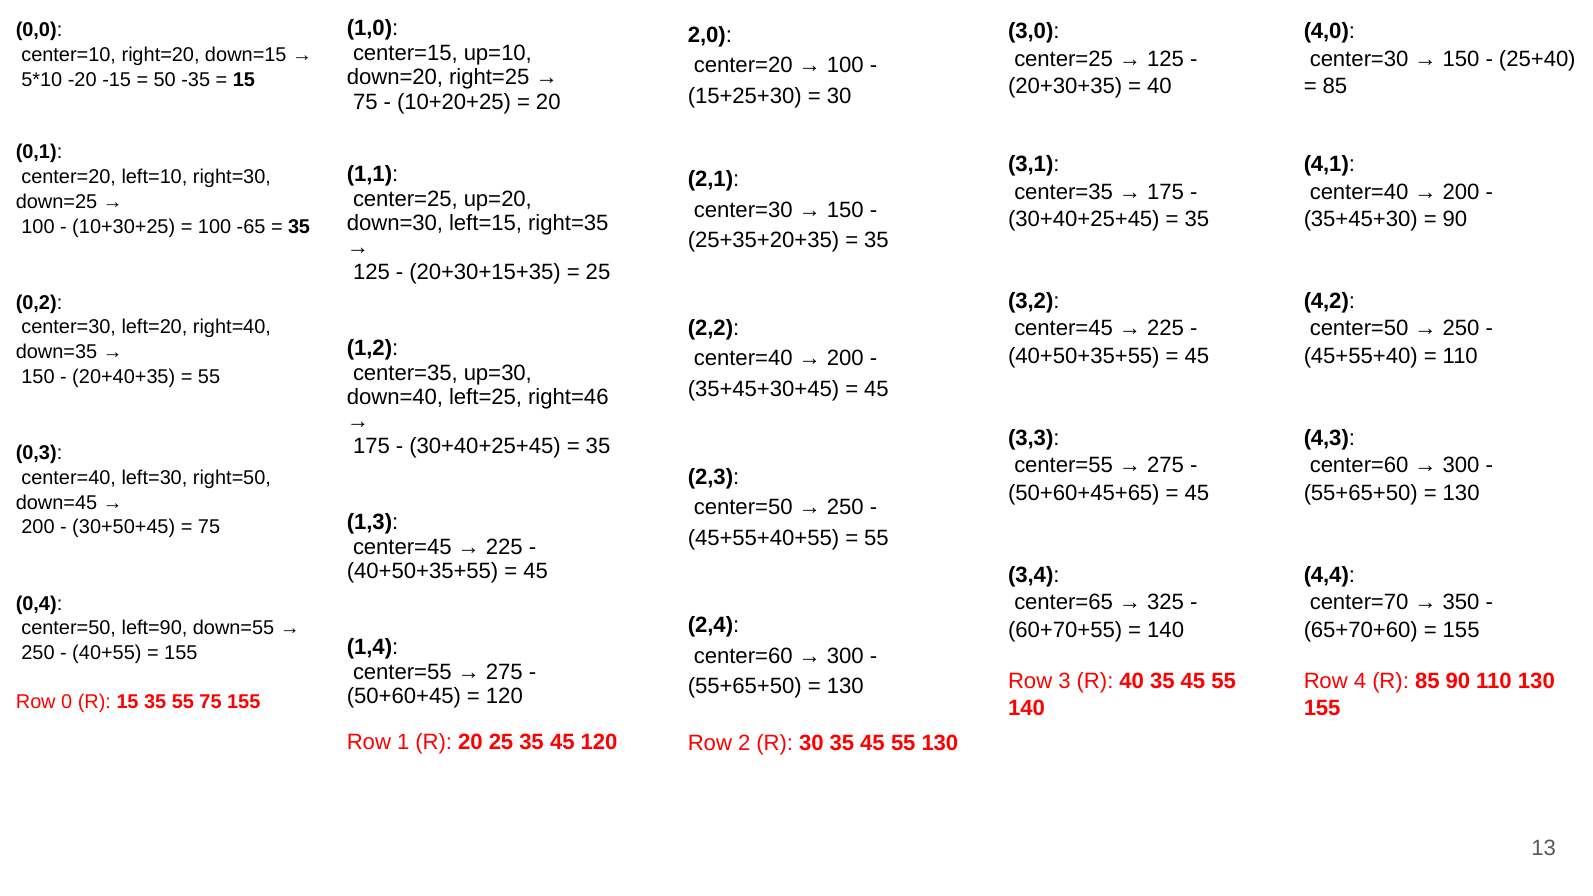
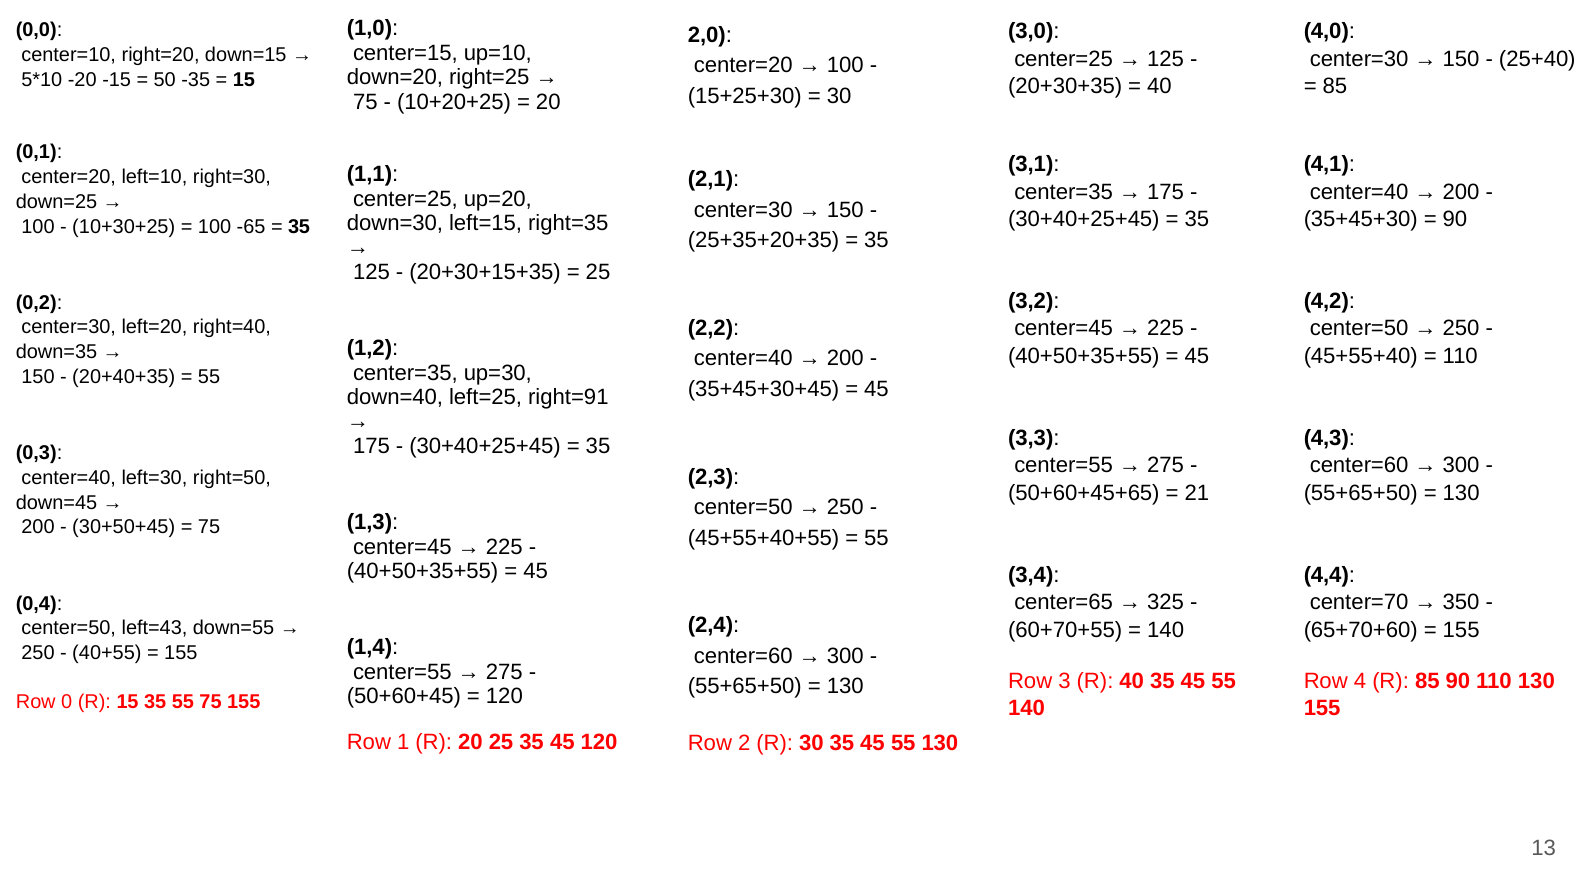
right=46: right=46 -> right=91
45 at (1197, 493): 45 -> 21
left=90: left=90 -> left=43
